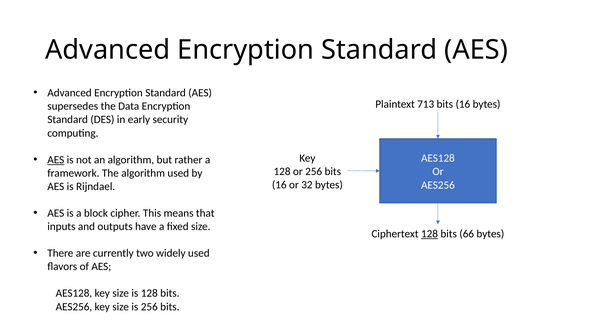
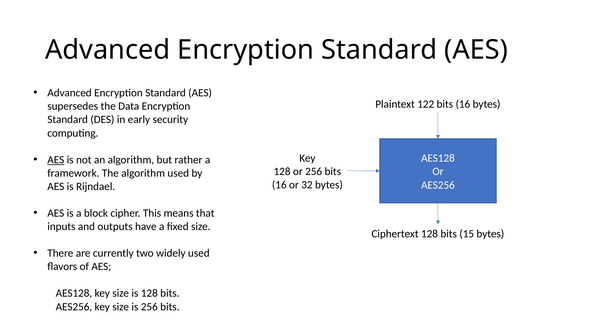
713: 713 -> 122
128 at (429, 234) underline: present -> none
66: 66 -> 15
